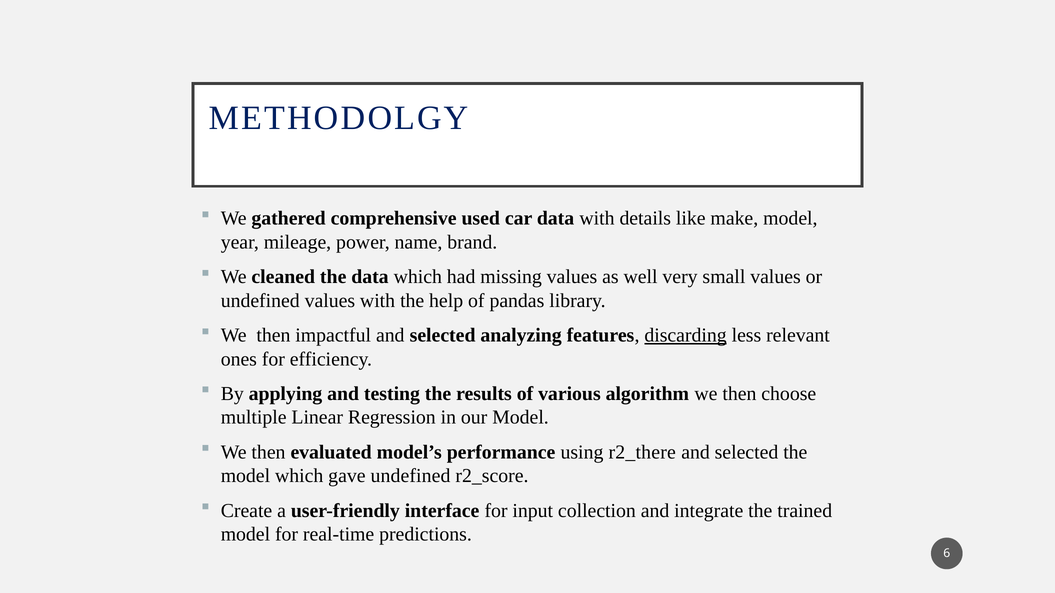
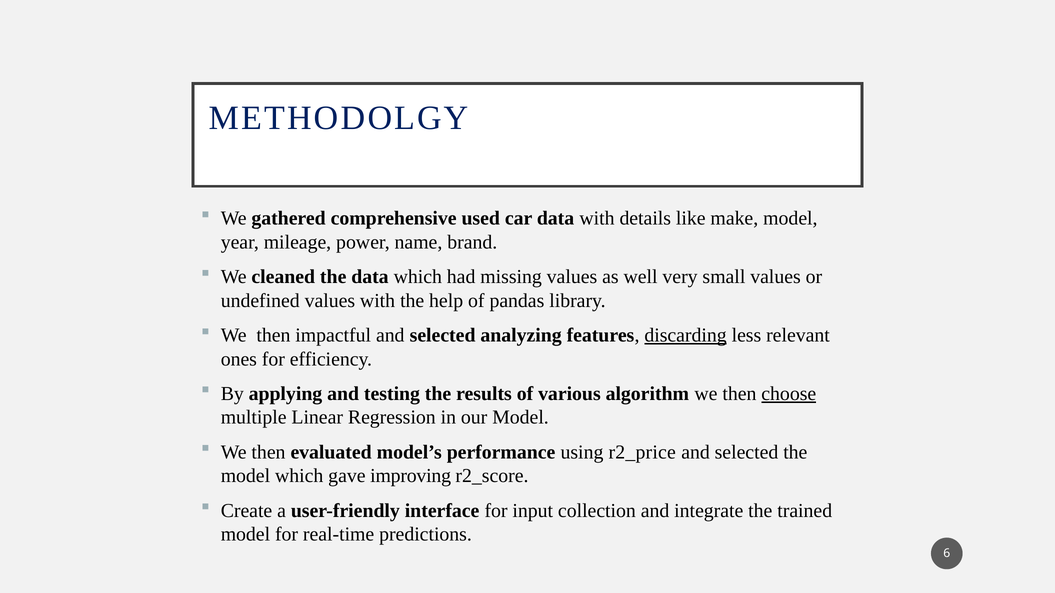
choose underline: none -> present
r2_there: r2_there -> r2_price
gave undefined: undefined -> improving
